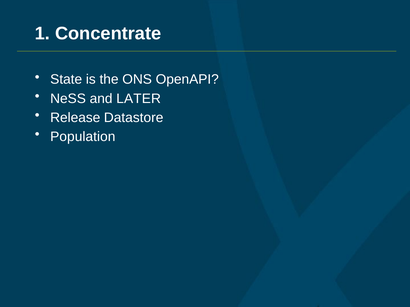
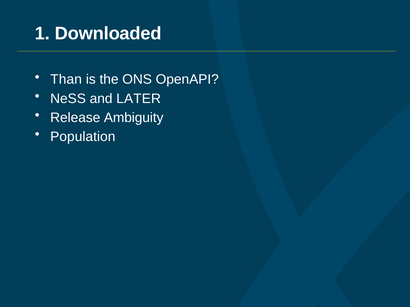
Concentrate: Concentrate -> Downloaded
State: State -> Than
Datastore: Datastore -> Ambiguity
